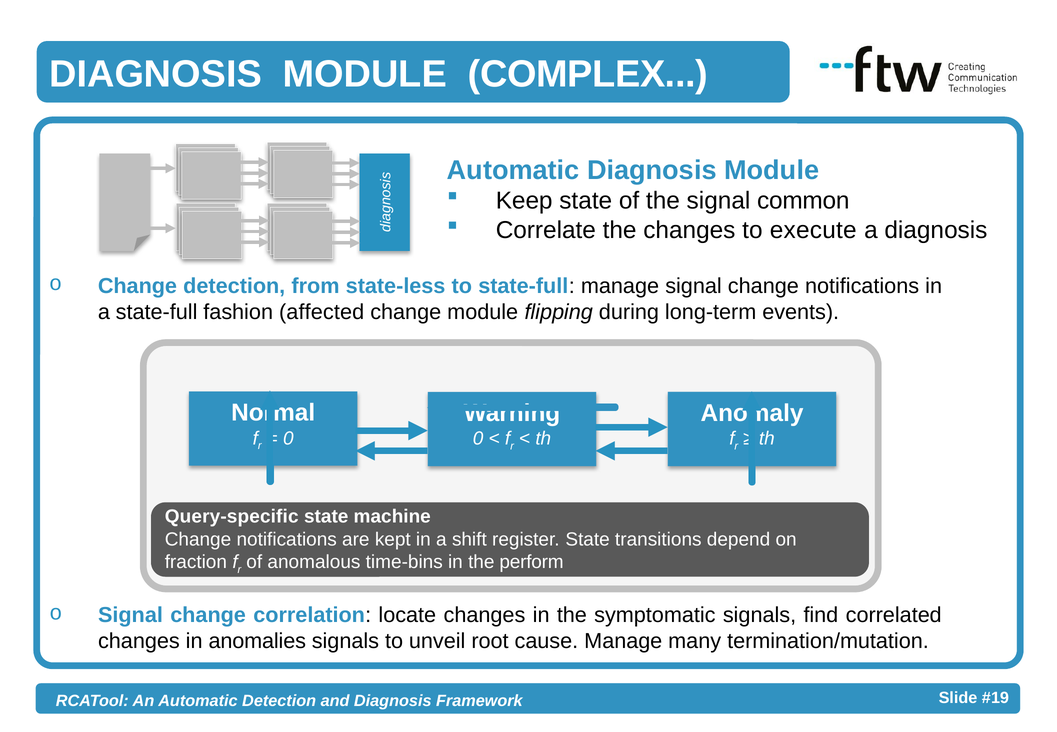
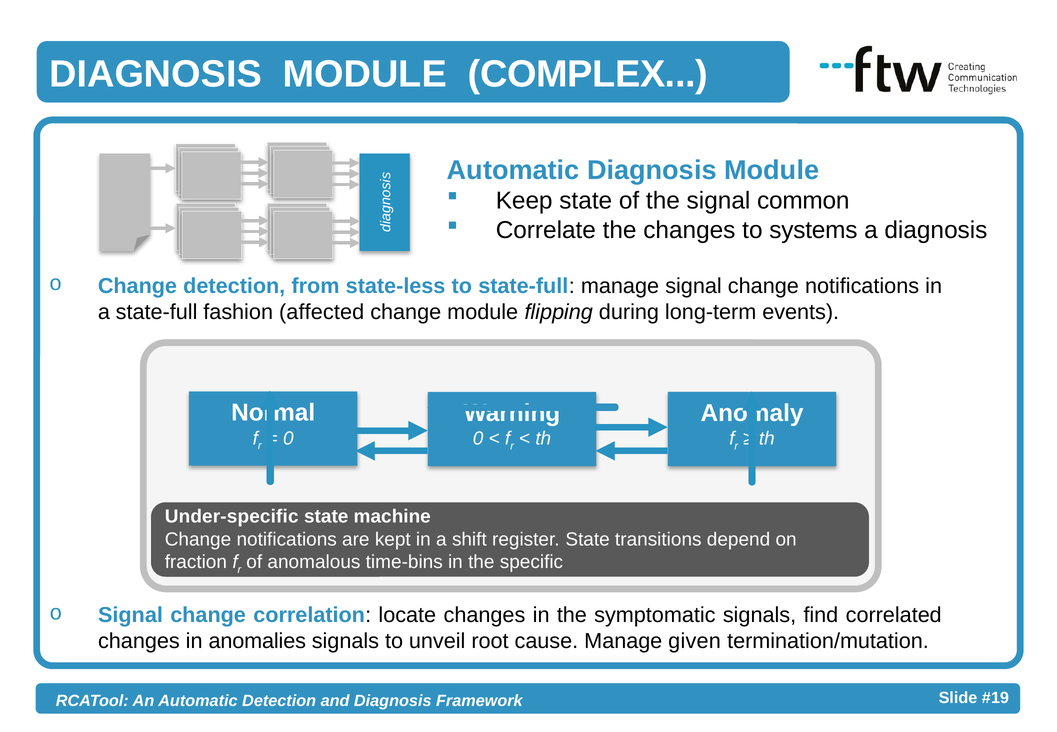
execute: execute -> systems
Query-specific: Query-specific -> Under-specific
perform: perform -> specific
many: many -> given
